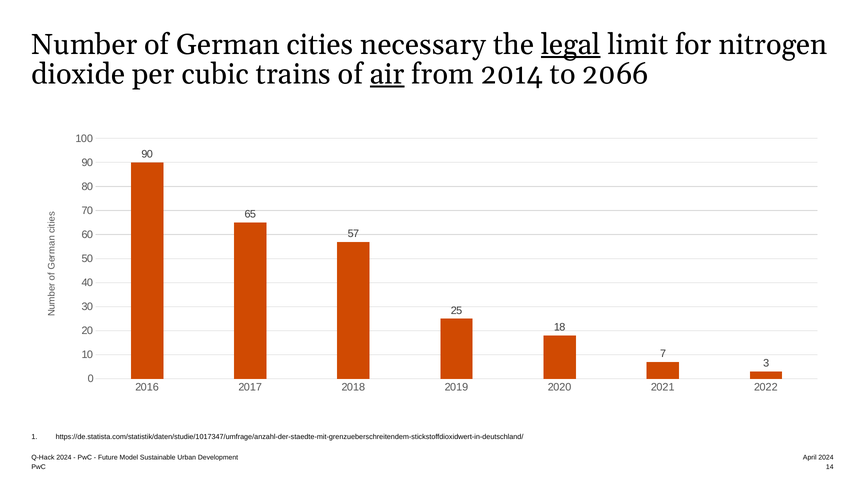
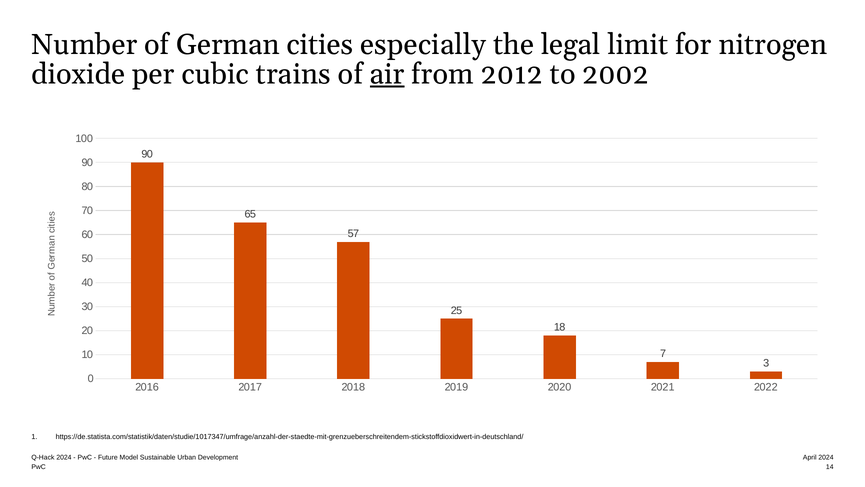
necessary: necessary -> especially
legal underline: present -> none
2014: 2014 -> 2012
2066: 2066 -> 2002
